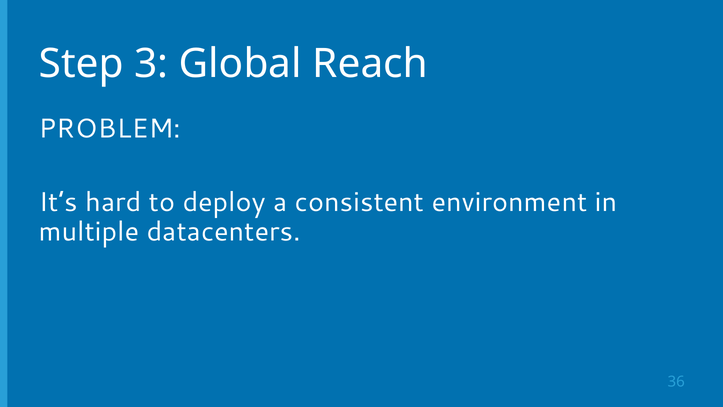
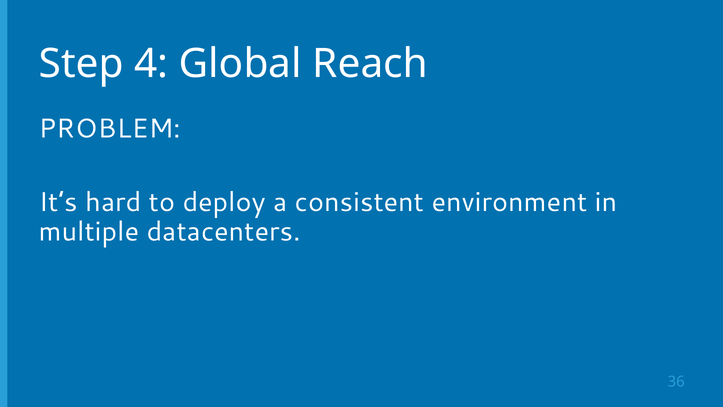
3: 3 -> 4
